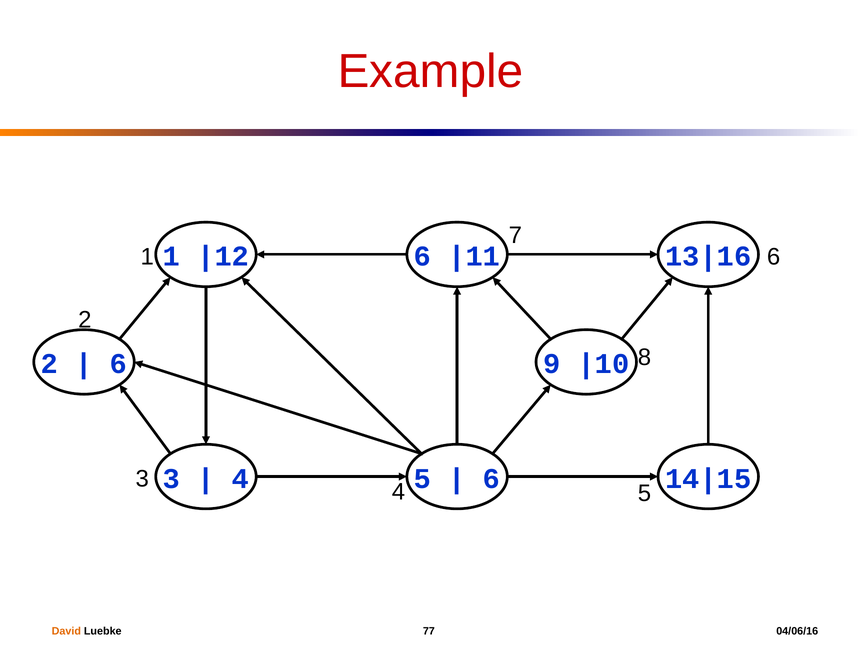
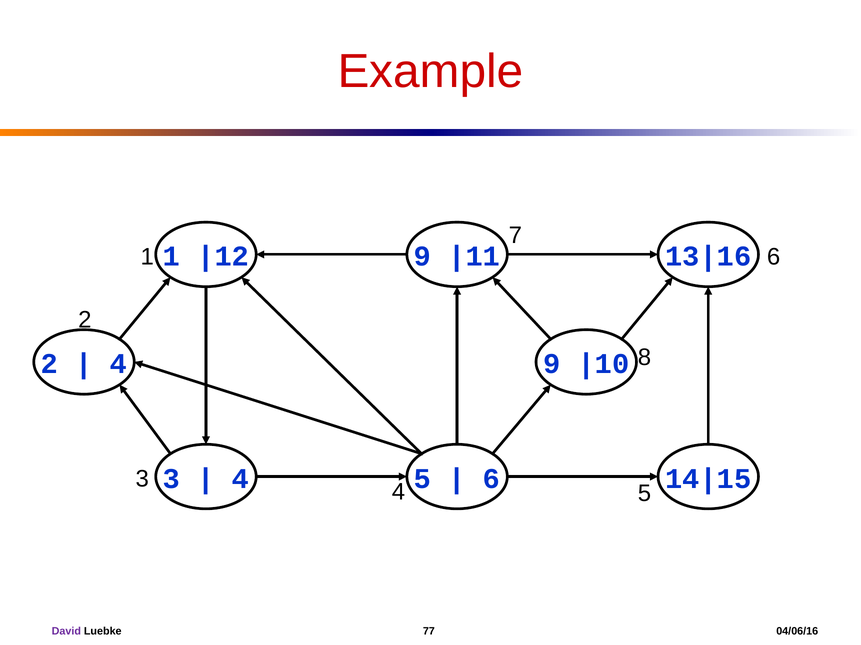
6 at (423, 257): 6 -> 9
6 at (118, 364): 6 -> 4
David colour: orange -> purple
